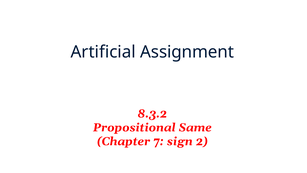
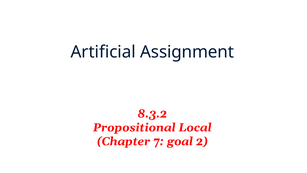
Same: Same -> Local
sign: sign -> goal
